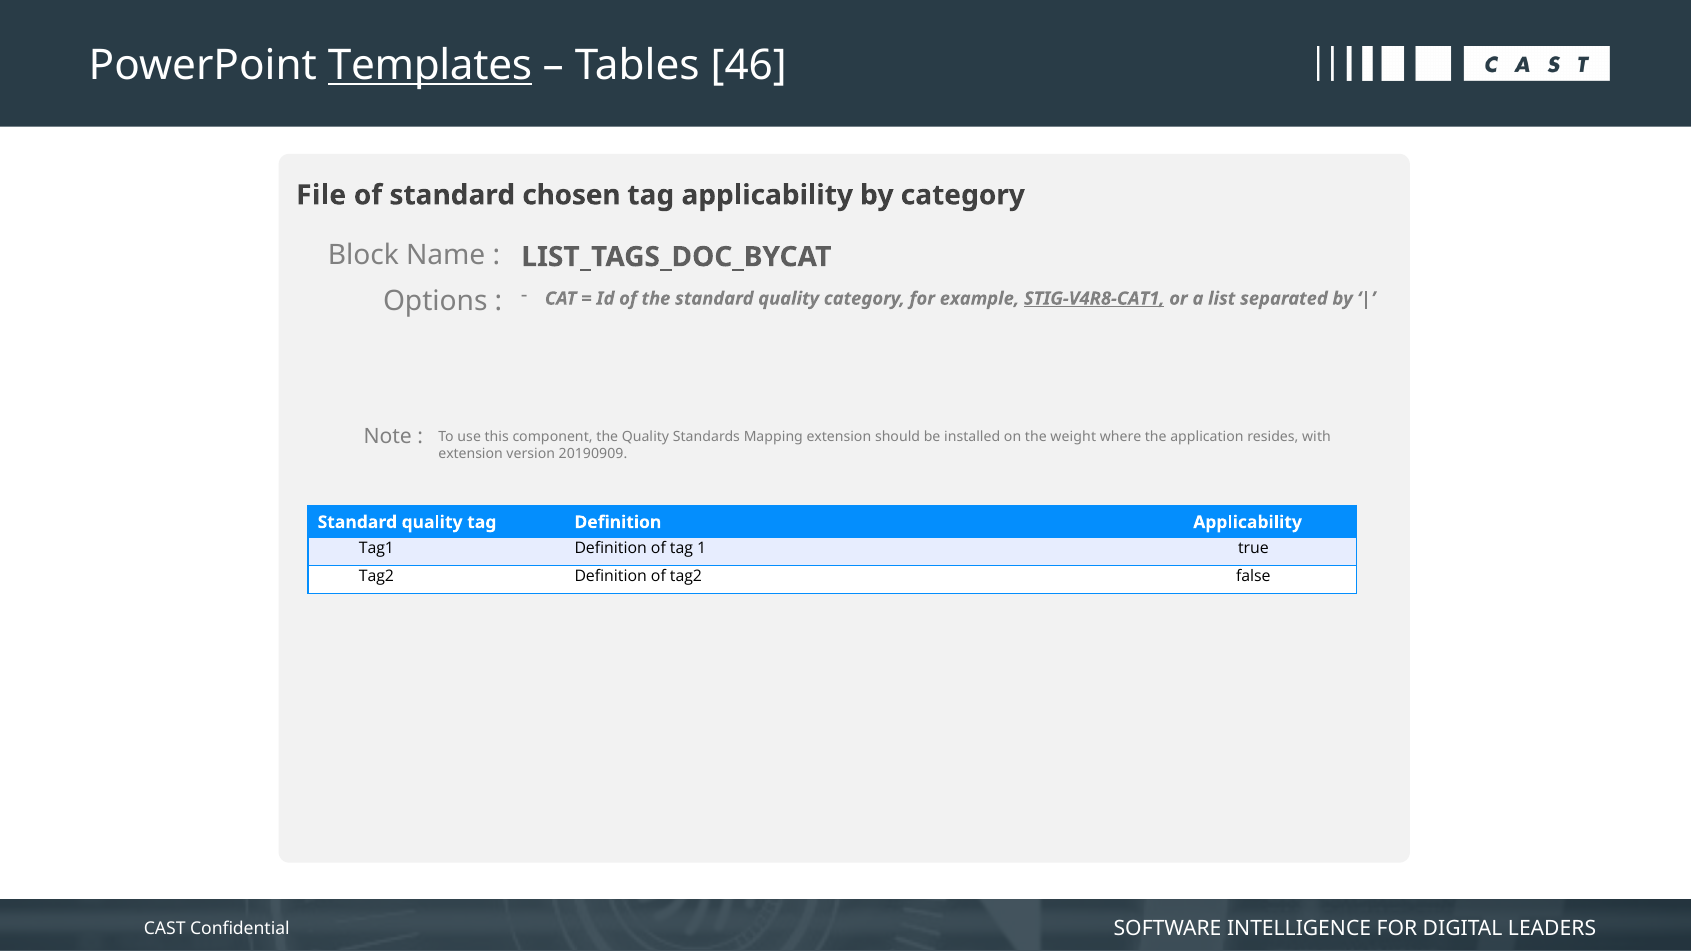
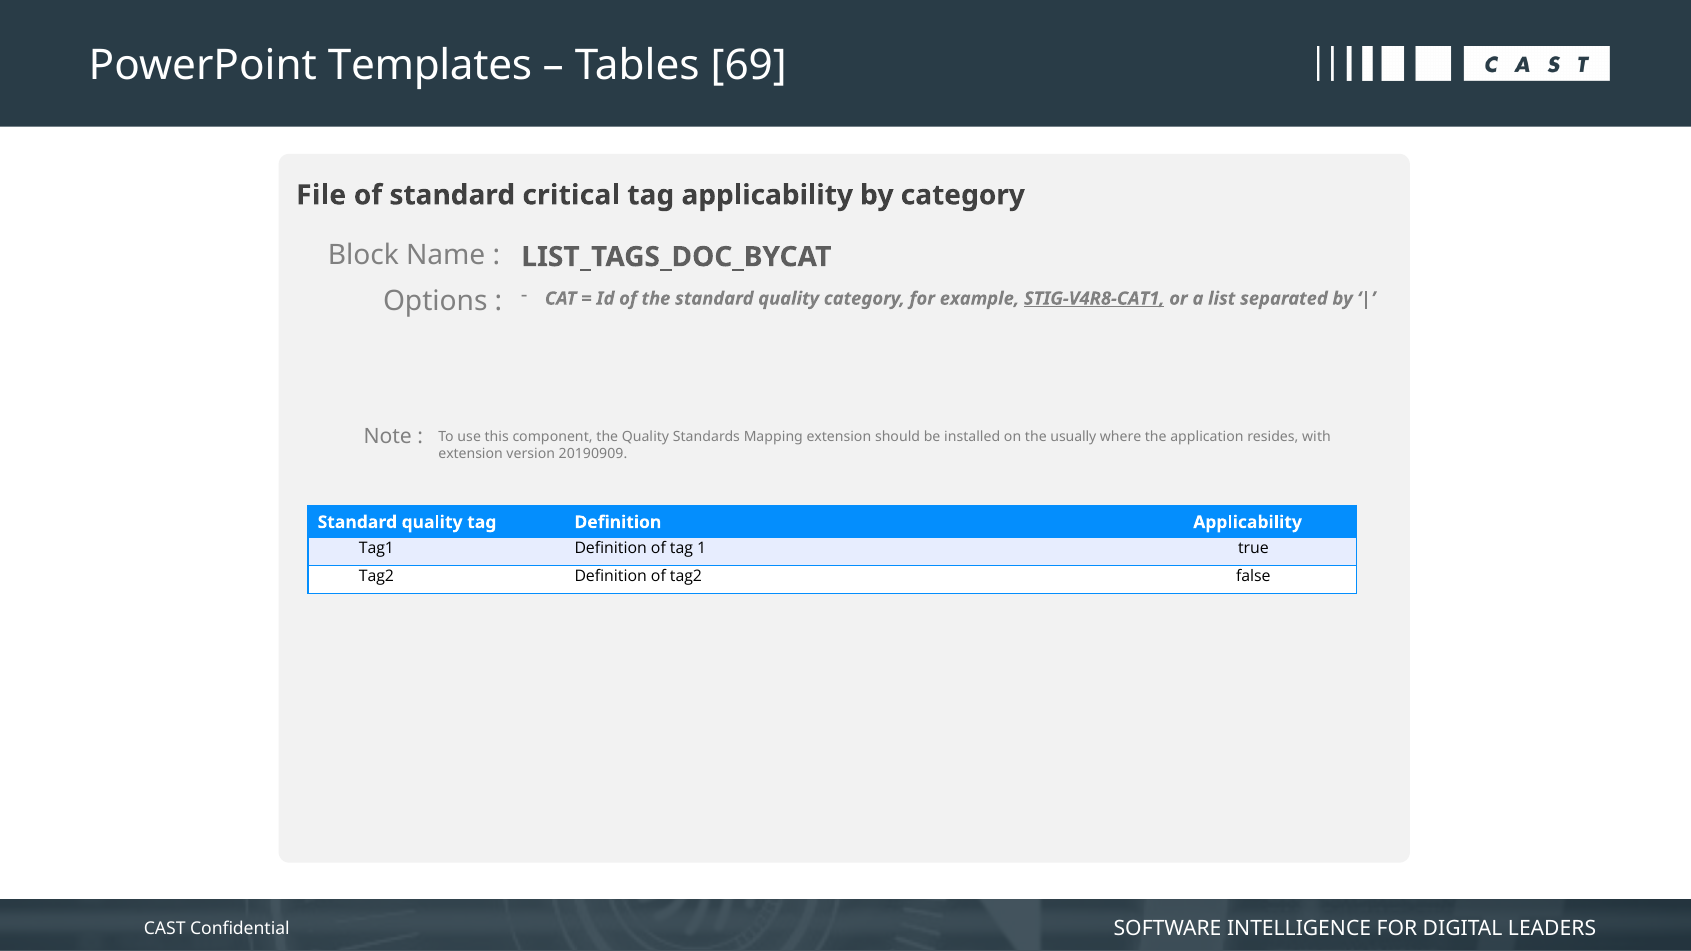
Templates underline: present -> none
46: 46 -> 69
chosen: chosen -> critical
weight: weight -> usually
